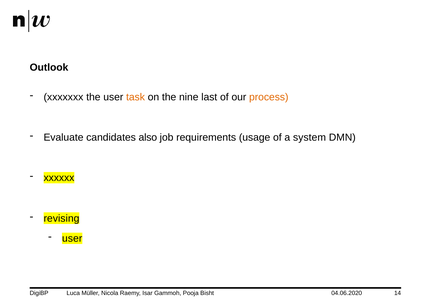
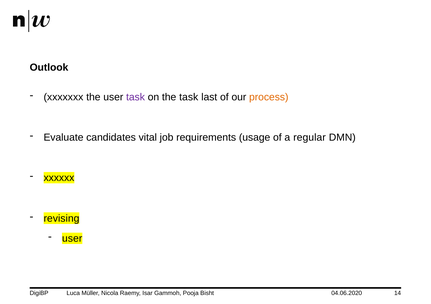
task at (136, 97) colour: orange -> purple
the nine: nine -> task
also: also -> vital
system: system -> regular
